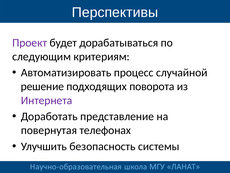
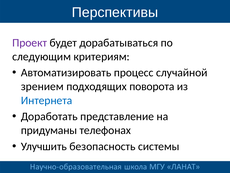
решение: решение -> зрением
Интернета colour: purple -> blue
повернутая: повернутая -> придуманы
